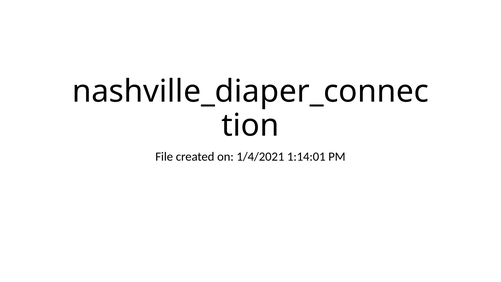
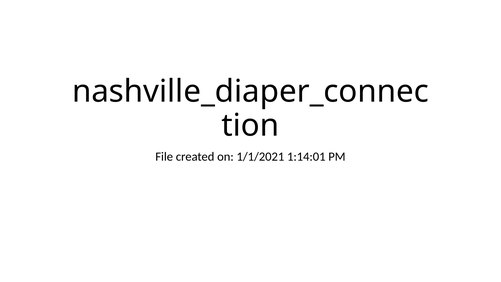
1/4/2021: 1/4/2021 -> 1/1/2021
